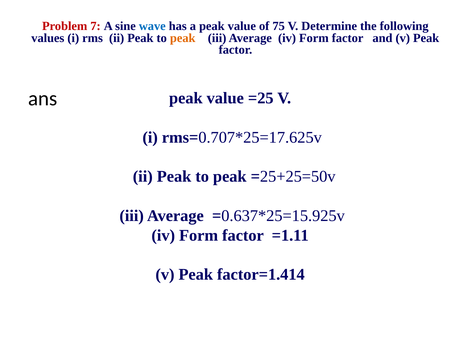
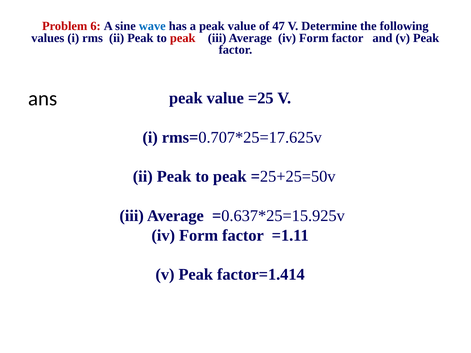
7: 7 -> 6
75: 75 -> 47
peak at (183, 38) colour: orange -> red
